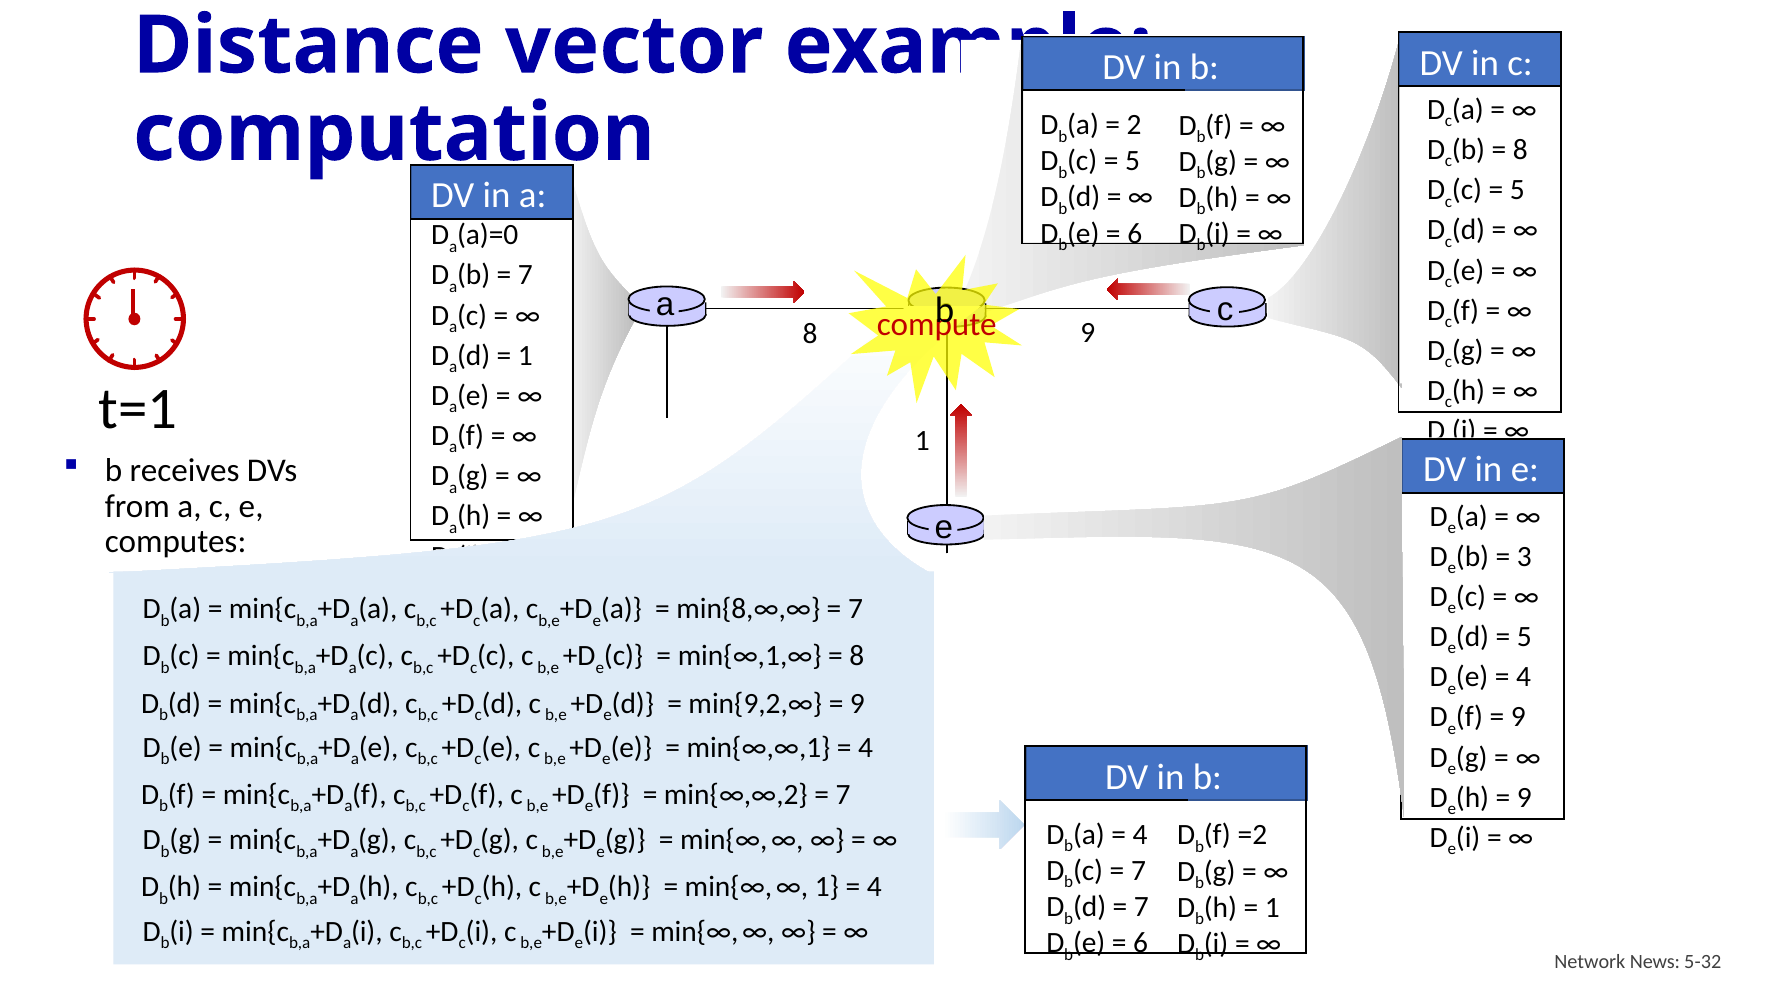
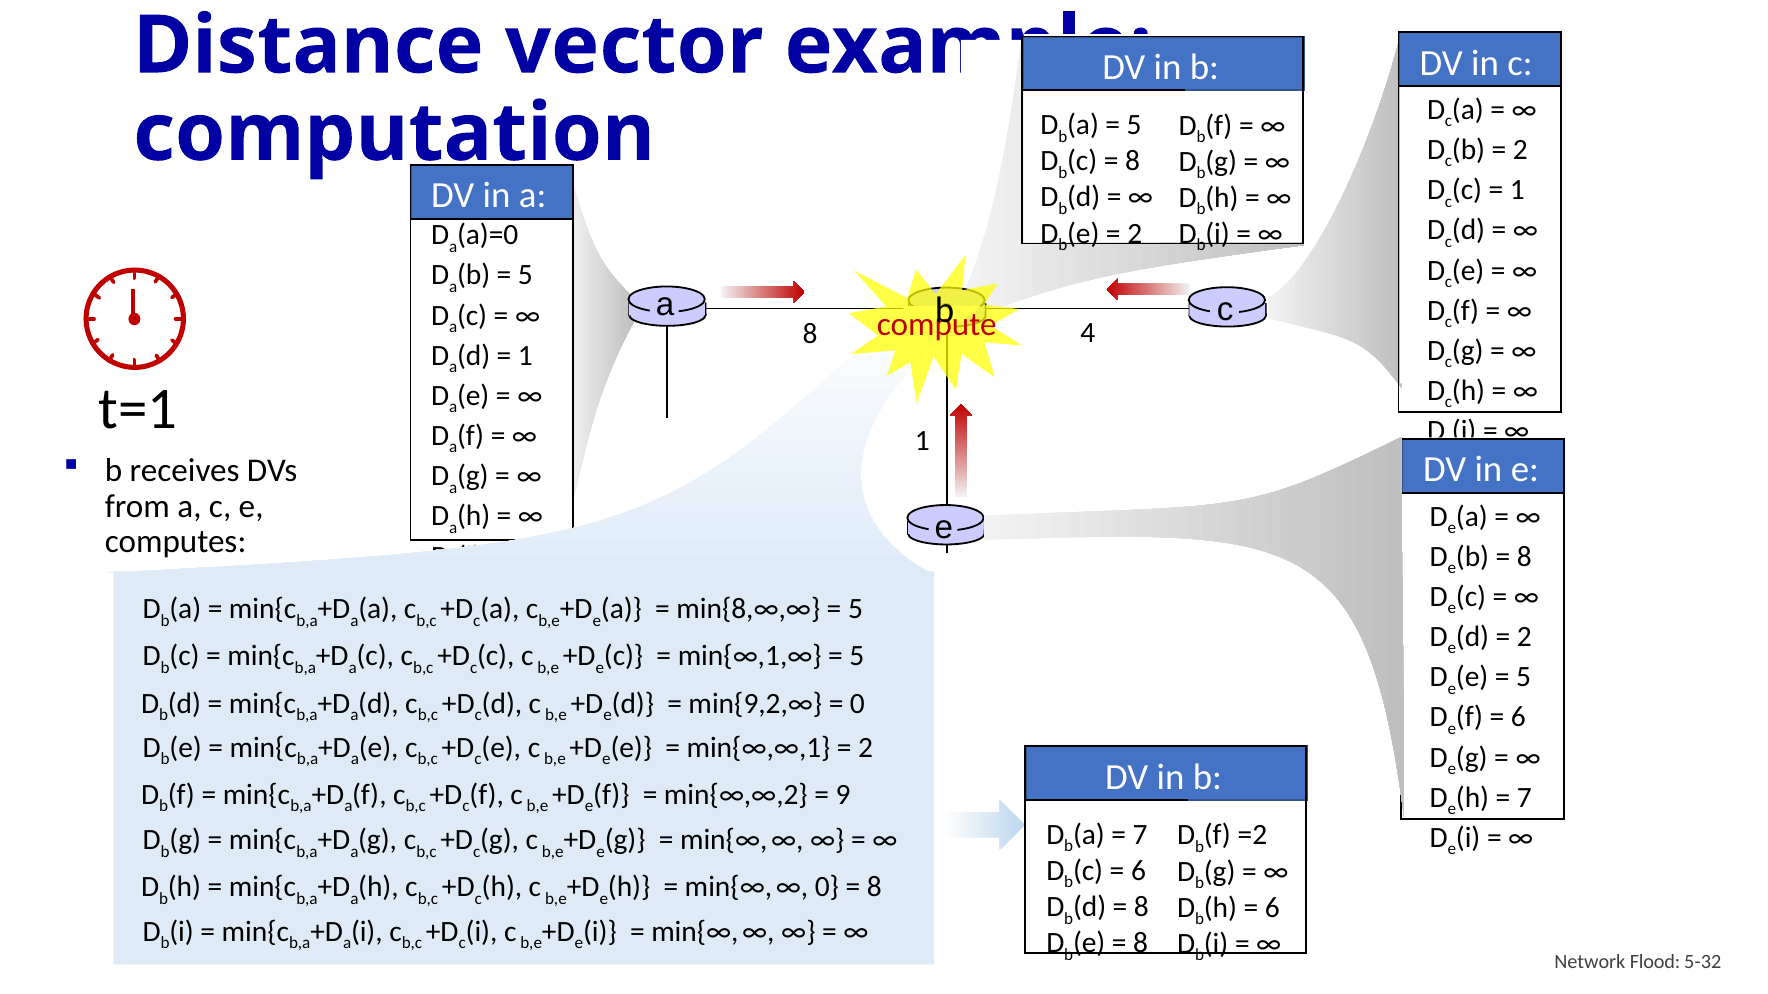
2 at (1134, 125): 2 -> 5
8 at (1520, 150): 8 -> 2
5 at (1133, 161): 5 -> 8
5 at (1517, 190): 5 -> 1
6 at (1135, 234): 6 -> 2
7 at (525, 275): 7 -> 5
9 at (1088, 333): 9 -> 4
3 at (1524, 557): 3 -> 8
7 at (856, 609): 7 -> 5
5 at (1524, 637): 5 -> 2
8 at (857, 657): 8 -> 5
4 at (1524, 677): 4 -> 5
9 at (857, 704): 9 -> 0
9 at (1518, 718): 9 -> 6
4 at (866, 748): 4 -> 2
7 at (843, 795): 7 -> 9
9 at (1524, 798): 9 -> 7
4 at (1140, 835): 4 -> 7
7 at (1139, 871): 7 -> 6
1 at (827, 888): 1 -> 0
4 at (874, 888): 4 -> 8
7 at (1141, 908): 7 -> 8
1 at (1272, 908): 1 -> 6
6 at (1141, 944): 6 -> 8
News: News -> Flood
